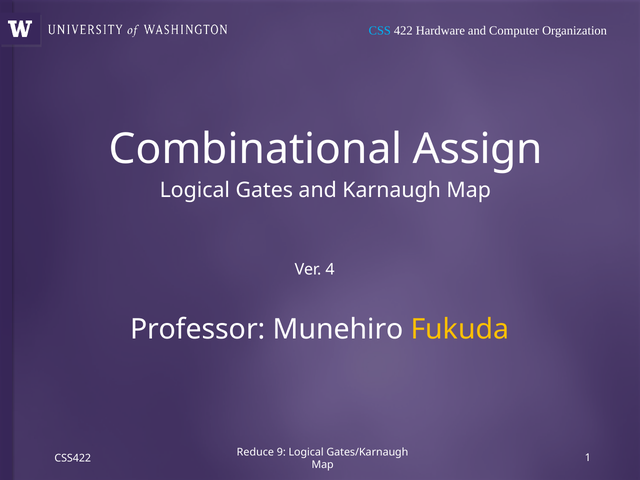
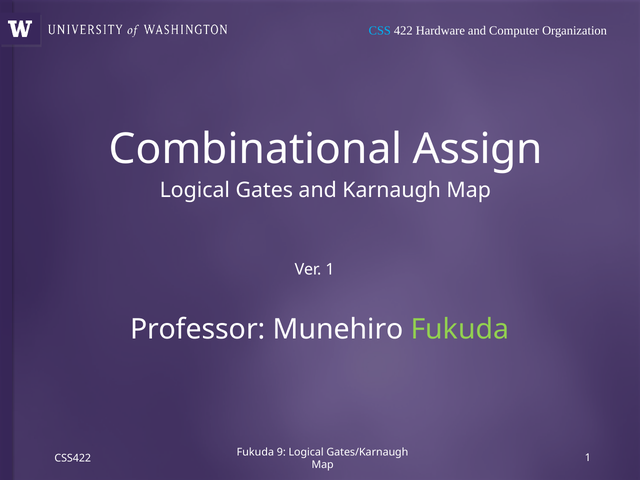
Ver 4: 4 -> 1
Fukuda at (460, 330) colour: yellow -> light green
Reduce at (255, 452): Reduce -> Fukuda
